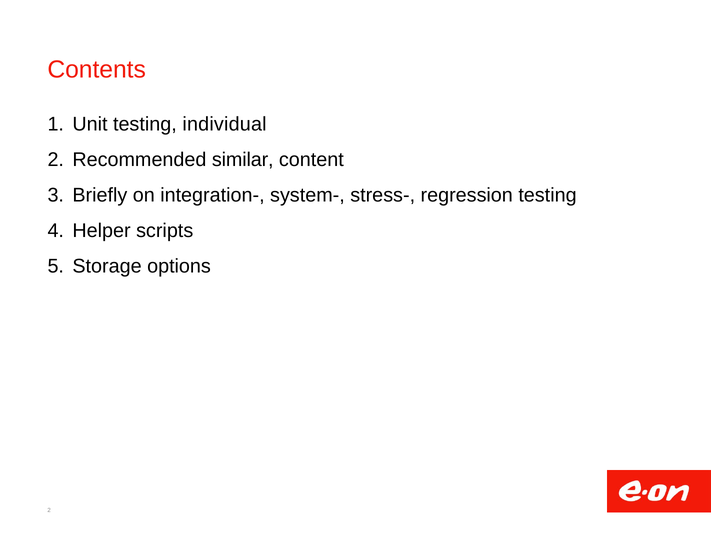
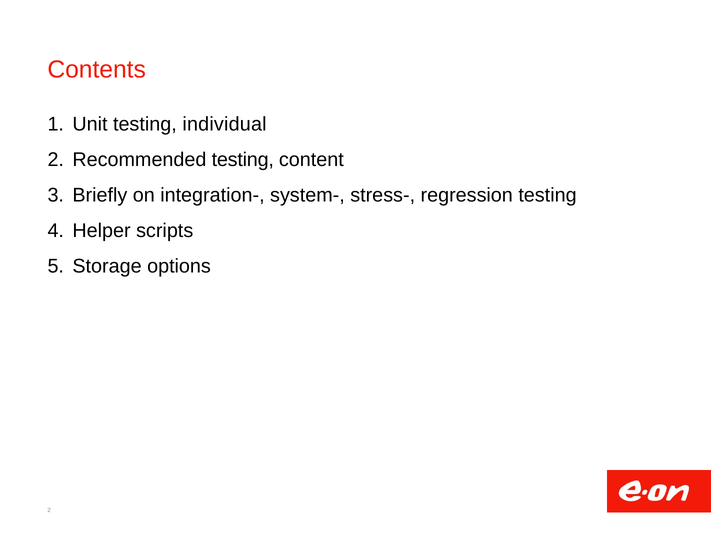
Recommended similar: similar -> testing
